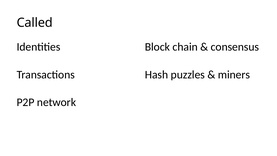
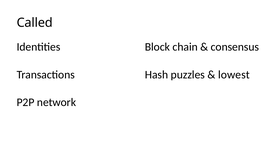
miners: miners -> lowest
